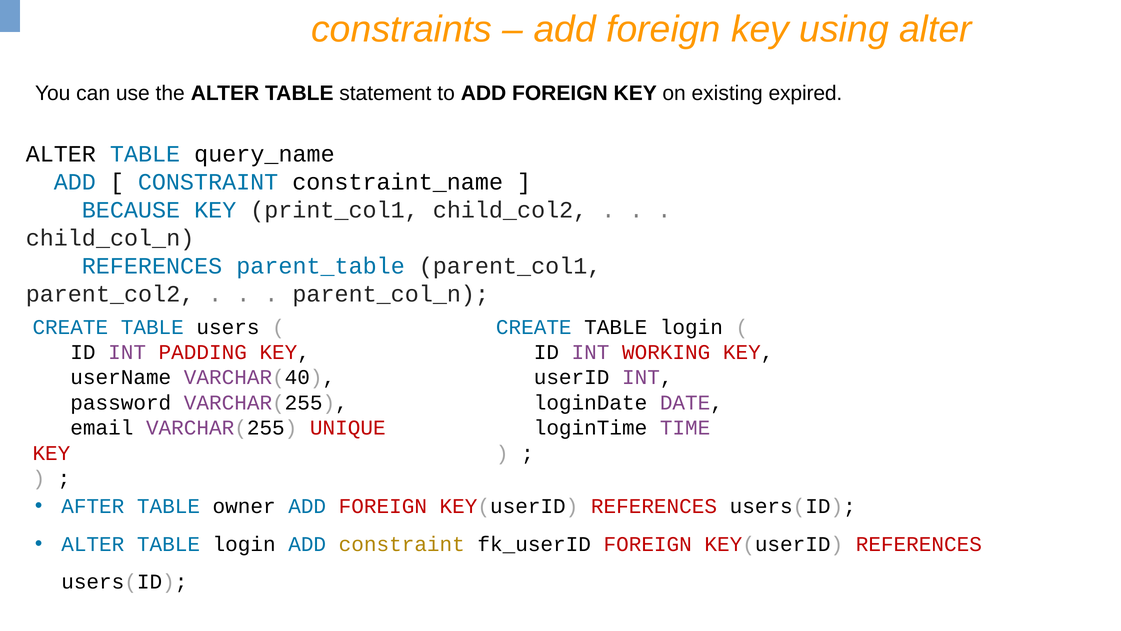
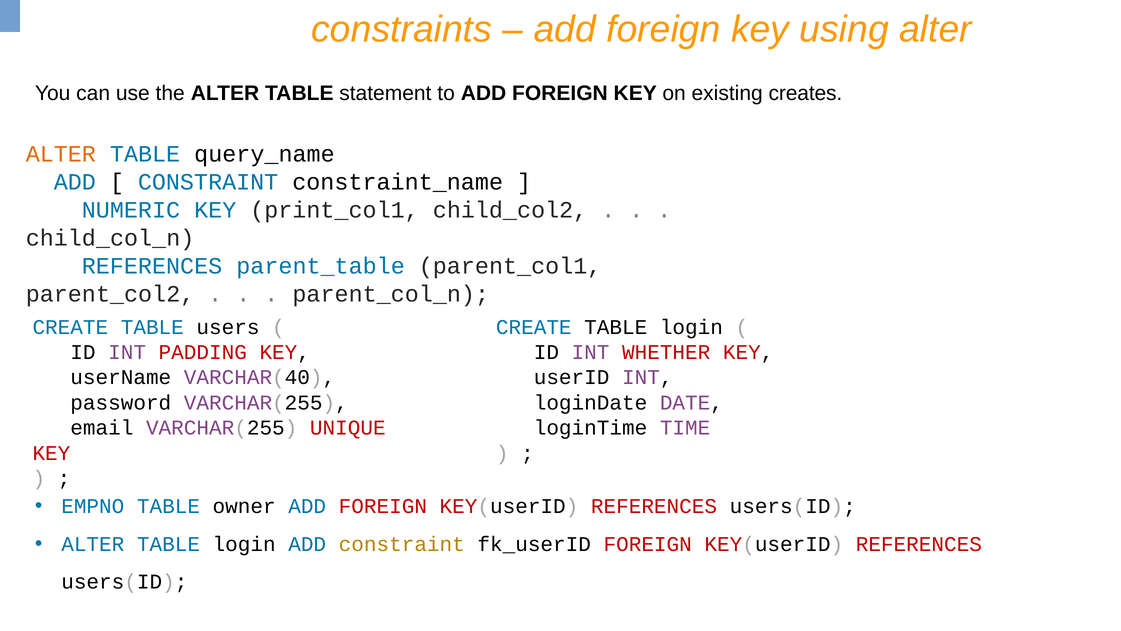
expired: expired -> creates
ALTER at (61, 154) colour: black -> orange
BECAUSE: BECAUSE -> NUMERIC
WORKING: WORKING -> WHETHER
AFTER: AFTER -> EMPNO
